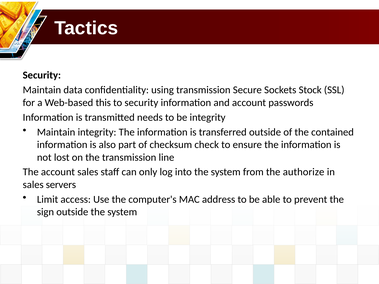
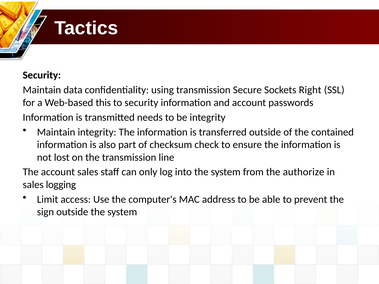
Stock: Stock -> Right
servers: servers -> logging
